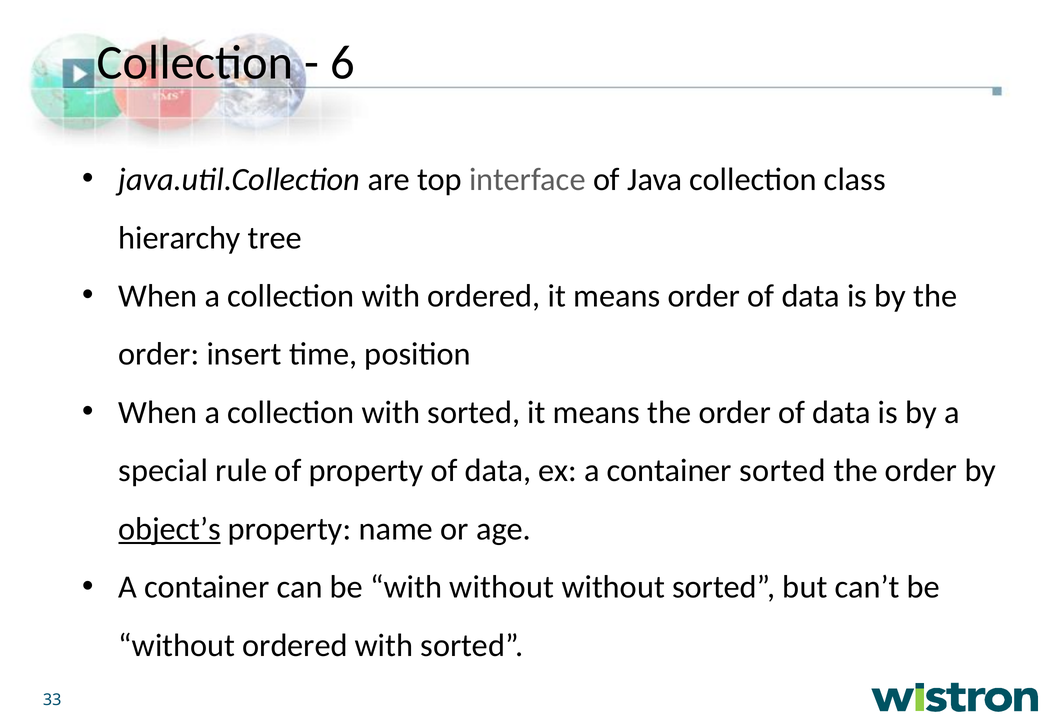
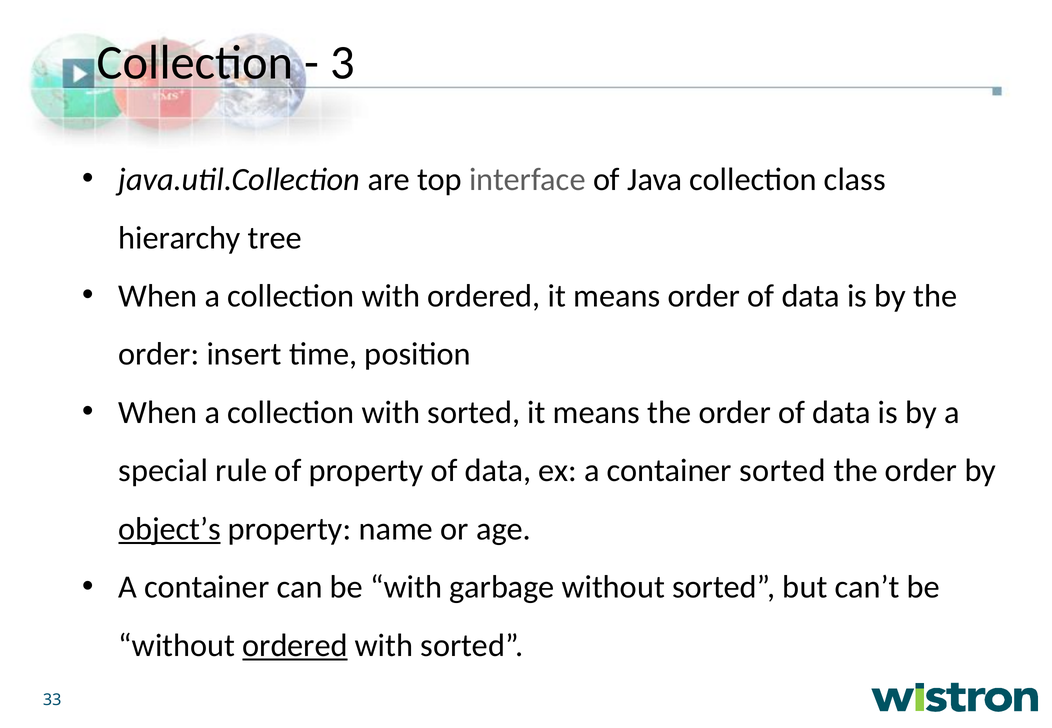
6: 6 -> 3
with without: without -> garbage
ordered at (295, 646) underline: none -> present
